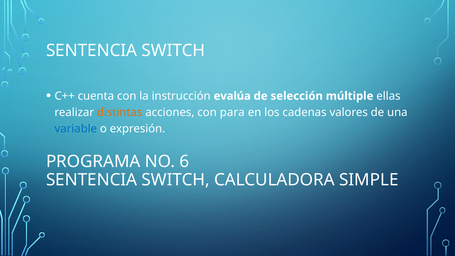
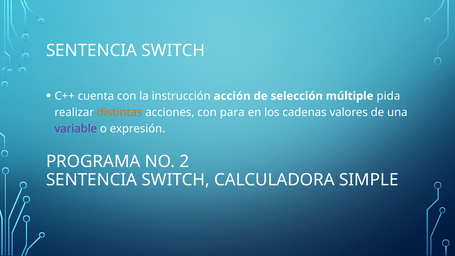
evalúa: evalúa -> acción
ellas: ellas -> pida
variable colour: blue -> purple
6: 6 -> 2
